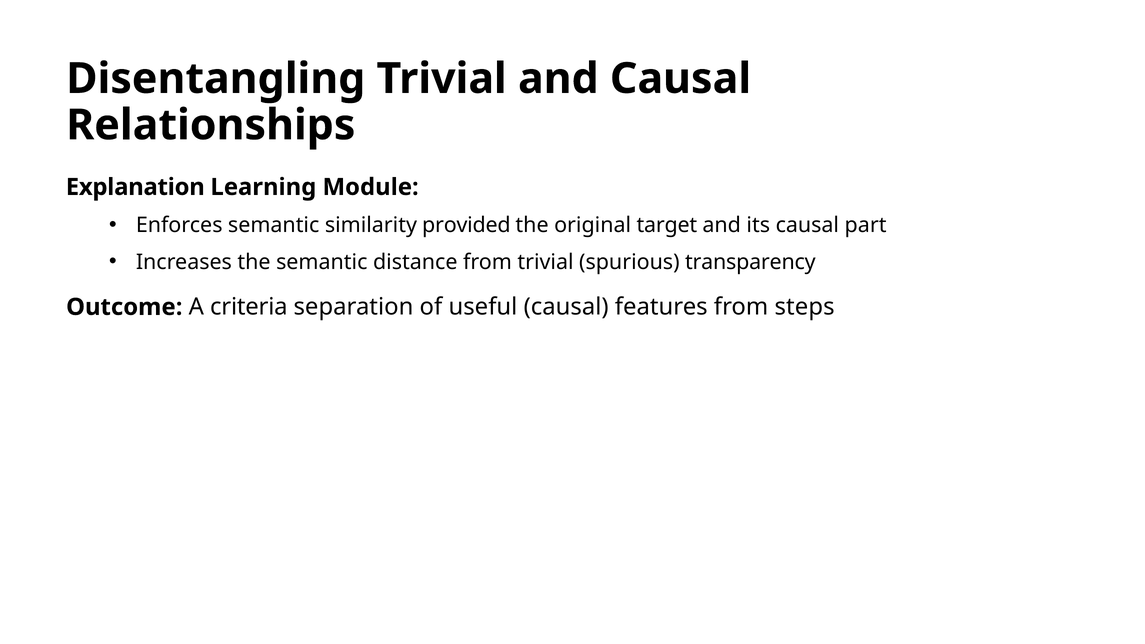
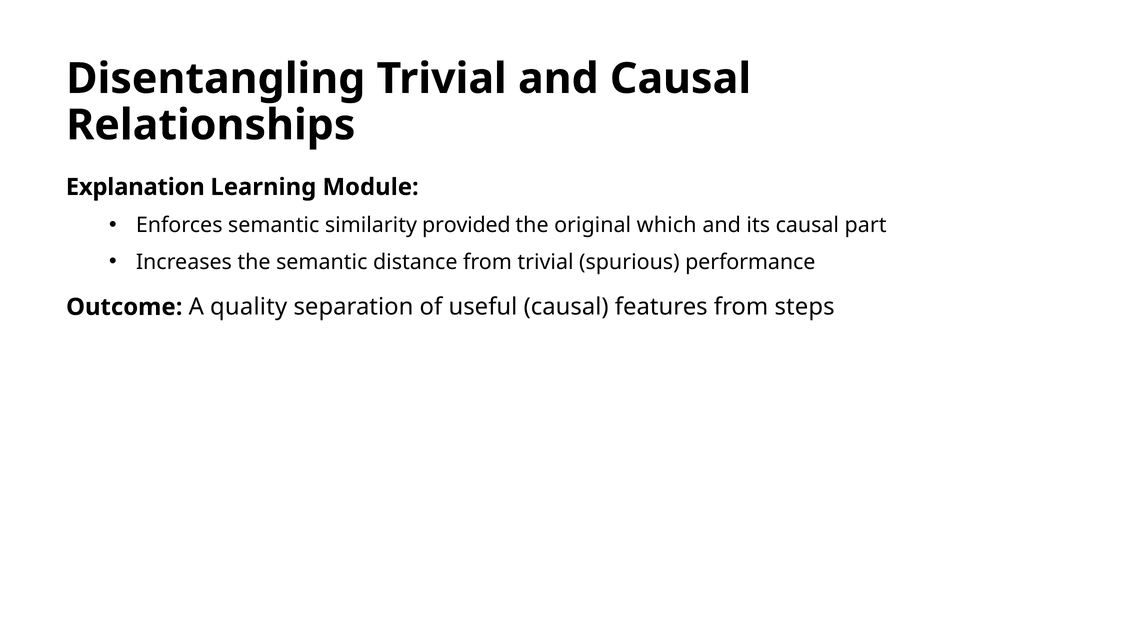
target: target -> which
transparency: transparency -> performance
criteria: criteria -> quality
